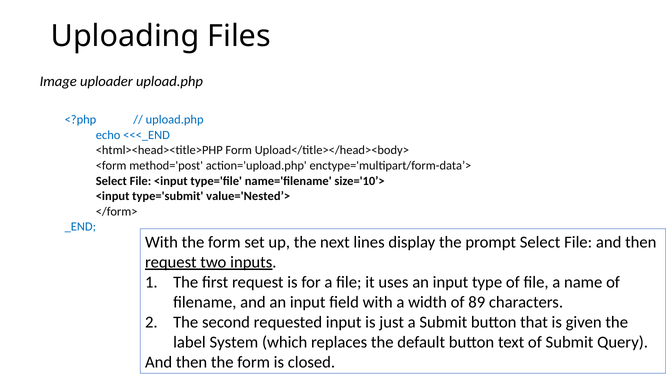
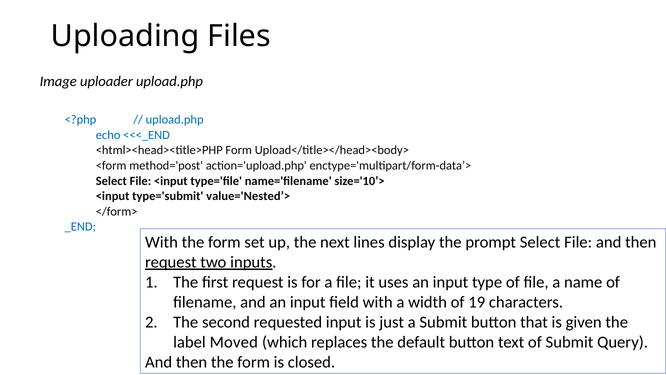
89: 89 -> 19
System: System -> Moved
